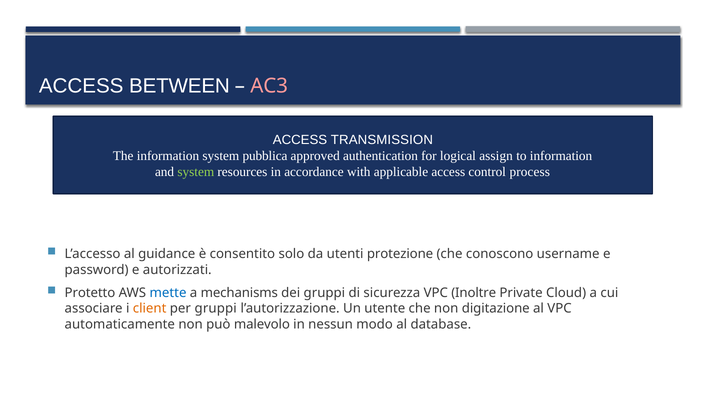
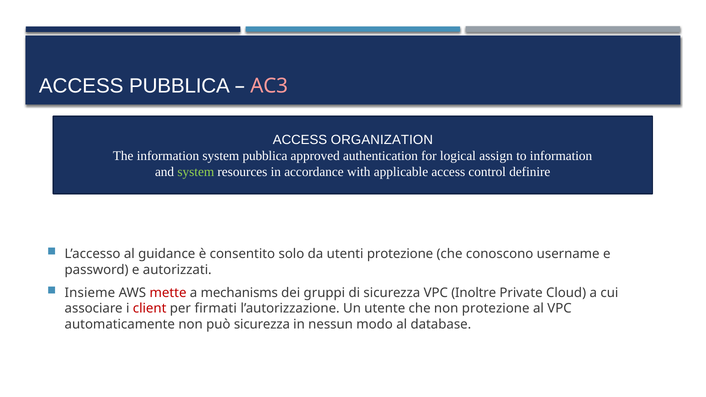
ACCESS BETWEEN: BETWEEN -> PUBBLICA
TRANSMISSION: TRANSMISSION -> ORGANIZATION
process: process -> definire
Protetto: Protetto -> Insieme
mette colour: blue -> red
client colour: orange -> red
per gruppi: gruppi -> firmati
non digitazione: digitazione -> protezione
può malevolo: malevolo -> sicurezza
